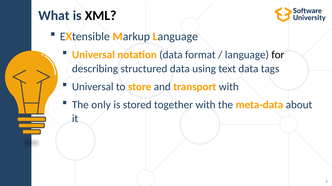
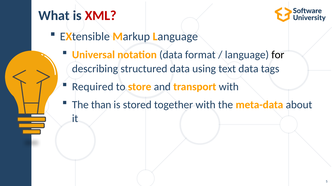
XML colour: black -> red
Universal at (93, 87): Universal -> Required
only: only -> than
